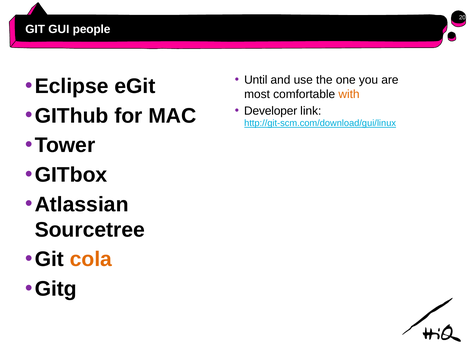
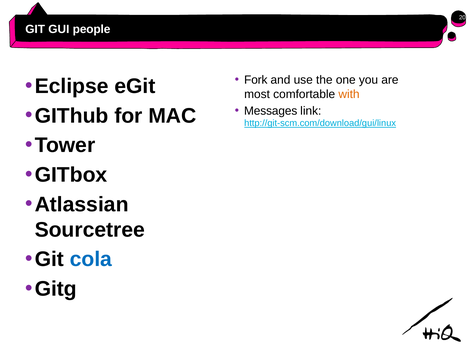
Until: Until -> Fork
Developer: Developer -> Messages
cola colour: orange -> blue
